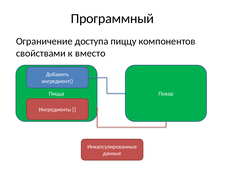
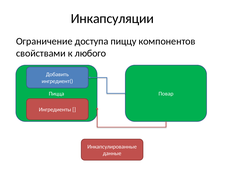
Программный: Программный -> Инкапсуляции
вместо: вместо -> любого
